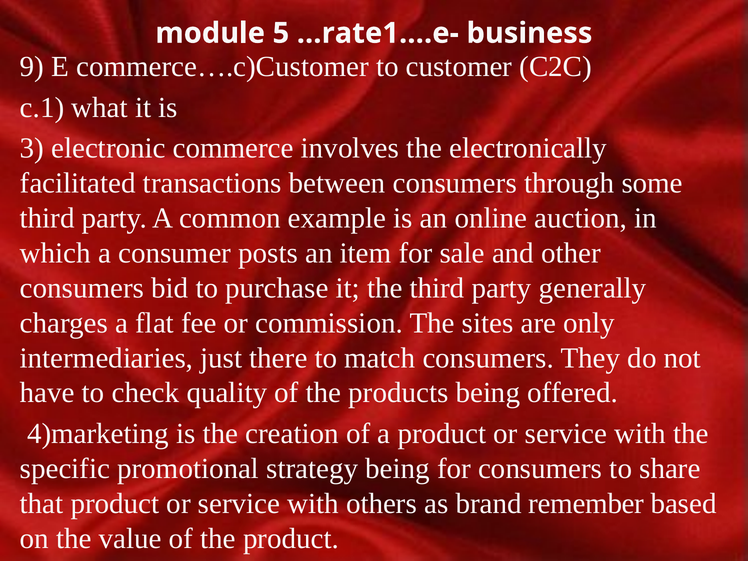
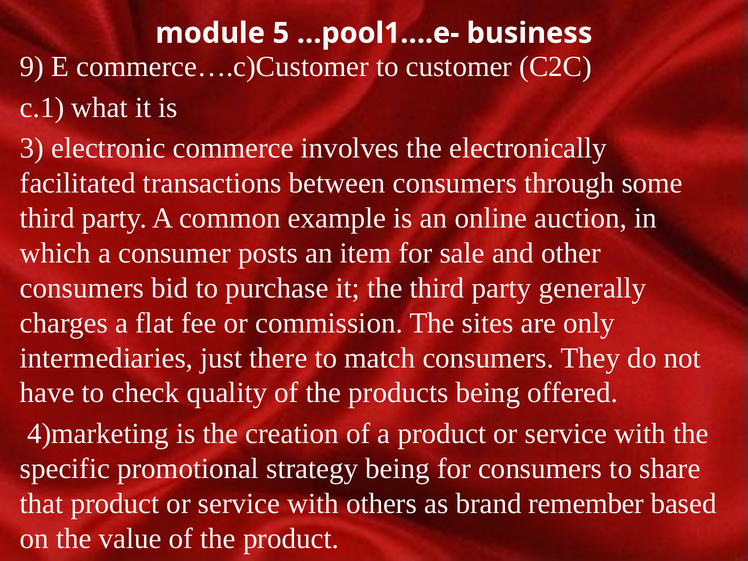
…rate1….e-: …rate1….e- -> …pool1….e-
